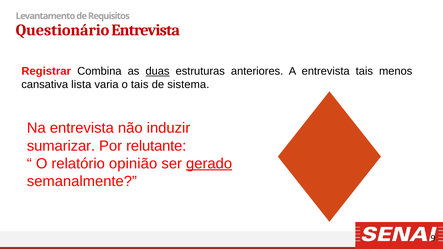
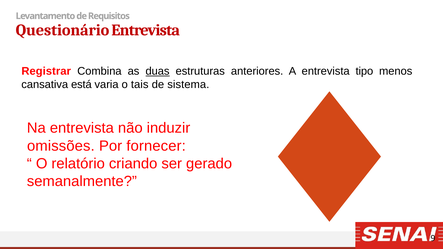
entrevista tais: tais -> tipo
lista: lista -> está
sumarizar: sumarizar -> omissões
relutante: relutante -> fornecer
opinião: opinião -> criando
gerado underline: present -> none
